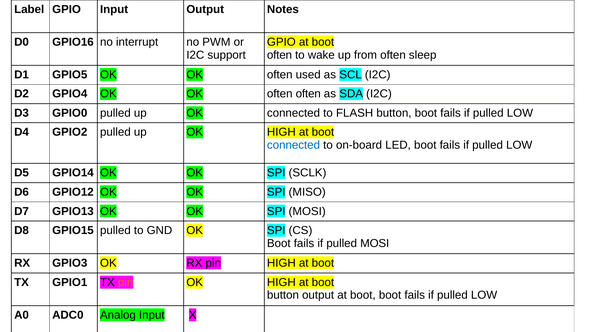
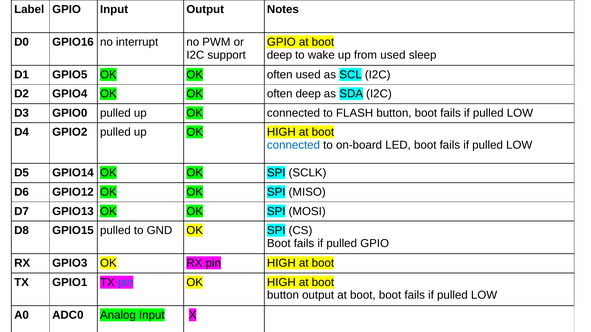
often at (279, 55): often -> deep
from often: often -> used
often often: often -> deep
pulled MOSI: MOSI -> GPIO
pin at (126, 283) colour: orange -> blue
